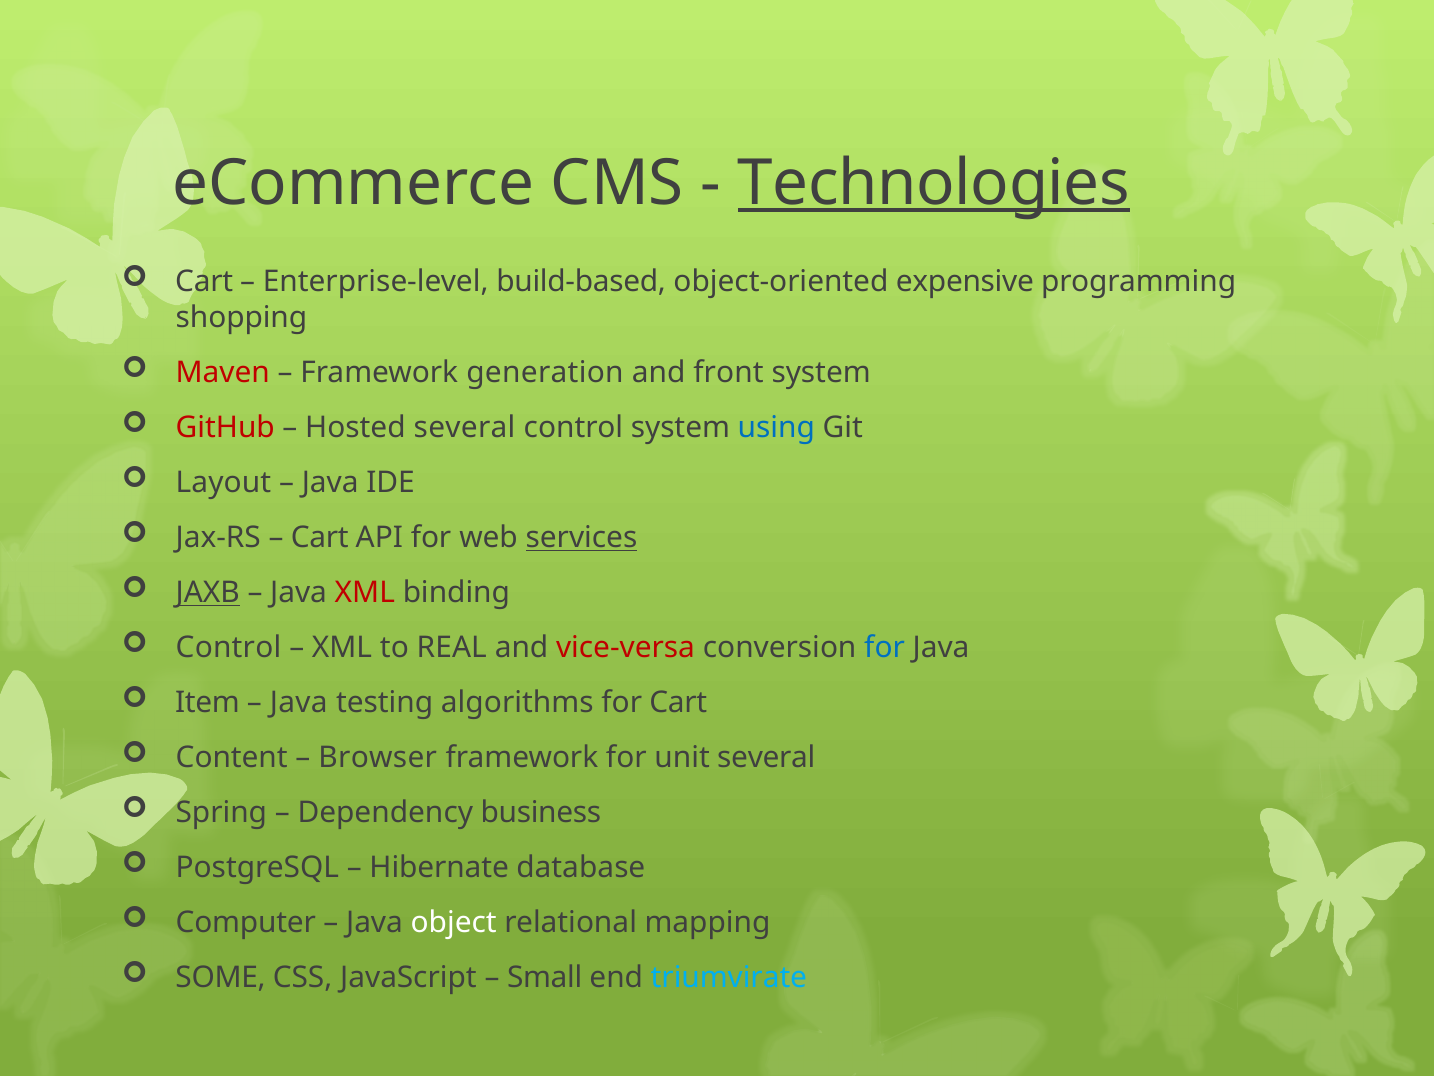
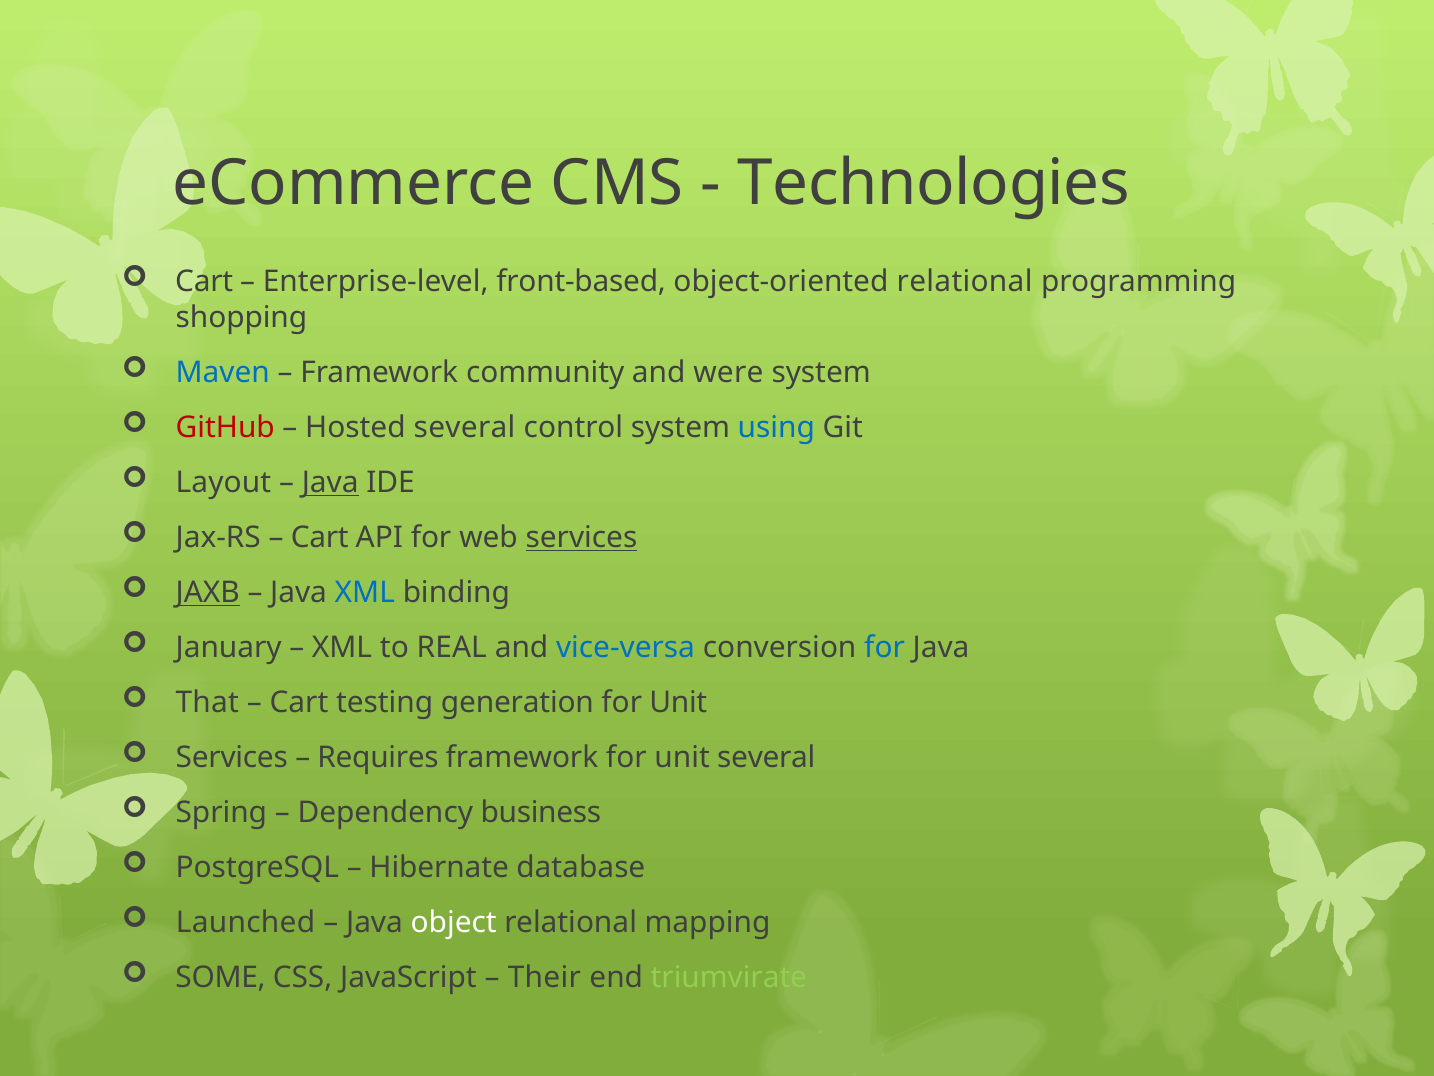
Technologies underline: present -> none
build-based: build-based -> front-based
object-oriented expensive: expensive -> relational
Maven colour: red -> blue
generation: generation -> community
front: front -> were
Java at (330, 482) underline: none -> present
XML at (365, 592) colour: red -> blue
Control at (228, 647): Control -> January
vice-versa colour: red -> blue
Item: Item -> That
Java at (299, 702): Java -> Cart
algorithms: algorithms -> generation
Cart at (678, 702): Cart -> Unit
Content at (232, 757): Content -> Services
Browser: Browser -> Requires
Computer: Computer -> Launched
Small: Small -> Their
triumvirate colour: light blue -> light green
